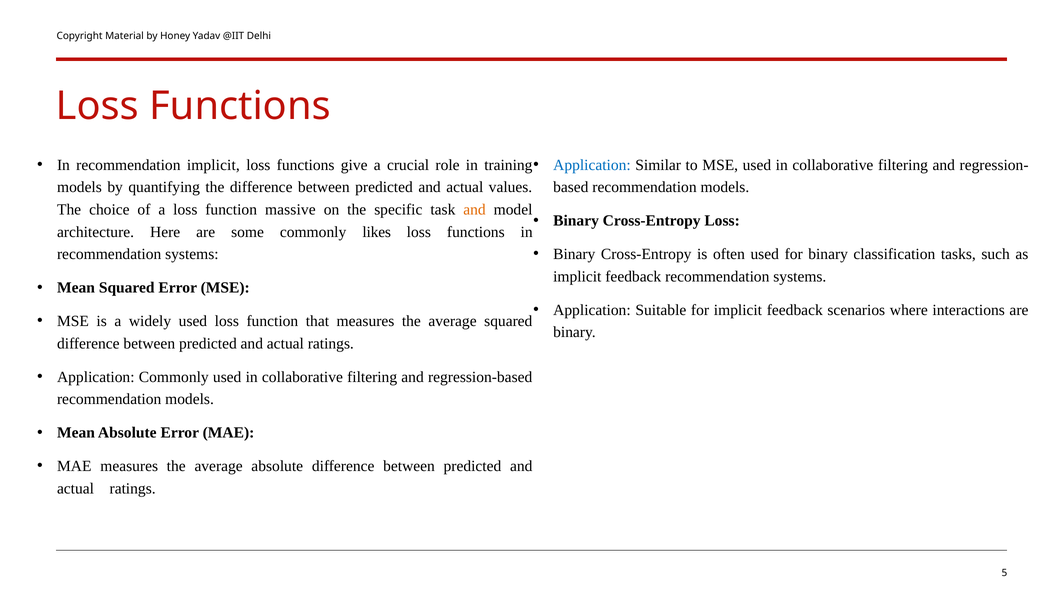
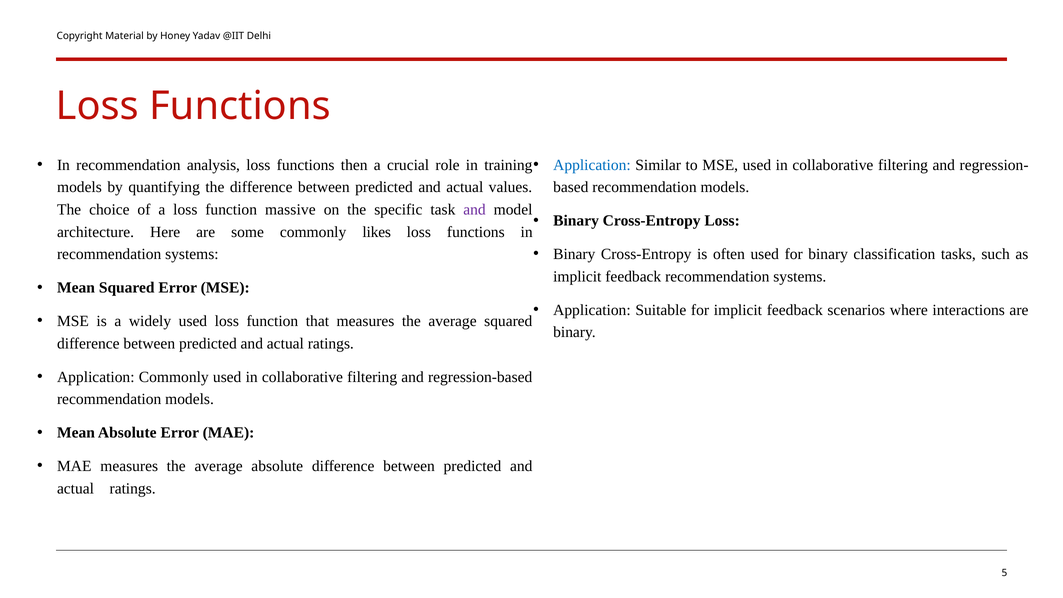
recommendation implicit: implicit -> analysis
give: give -> then
and at (474, 210) colour: orange -> purple
